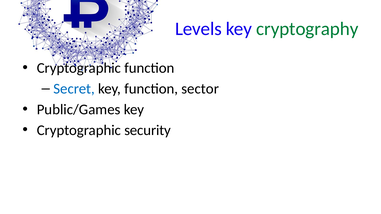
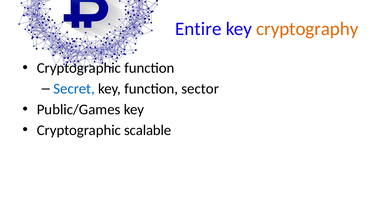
Levels: Levels -> Entire
cryptography colour: green -> orange
security: security -> scalable
